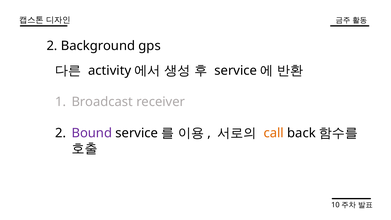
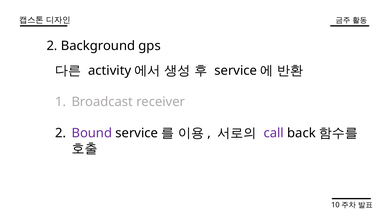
call colour: orange -> purple
